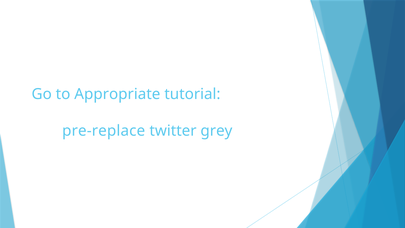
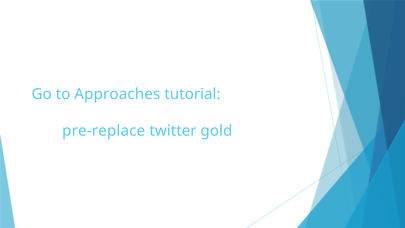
Appropriate: Appropriate -> Approaches
grey: grey -> gold
